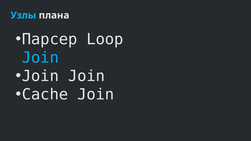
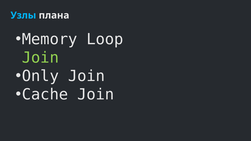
Парсер: Парсер -> Memory
Join at (40, 58) colour: light blue -> light green
Join at (40, 76): Join -> Only
